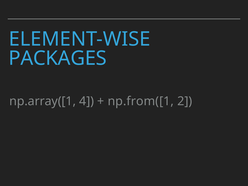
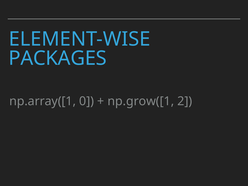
4: 4 -> 0
np.from([1: np.from([1 -> np.grow([1
